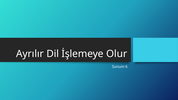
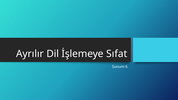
Olur: Olur -> Sıfat
